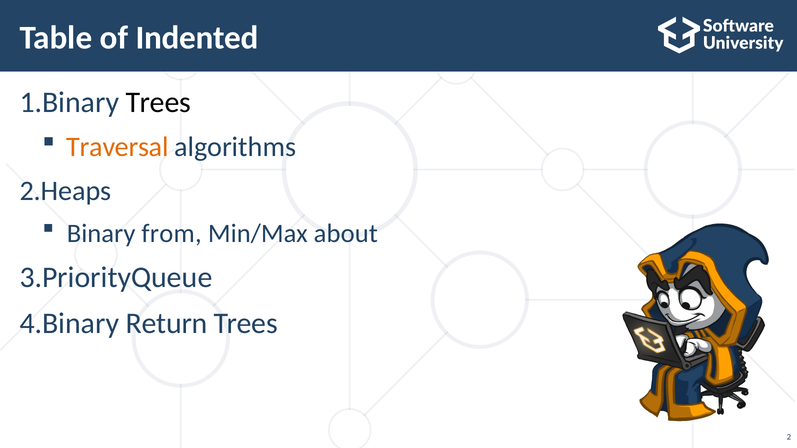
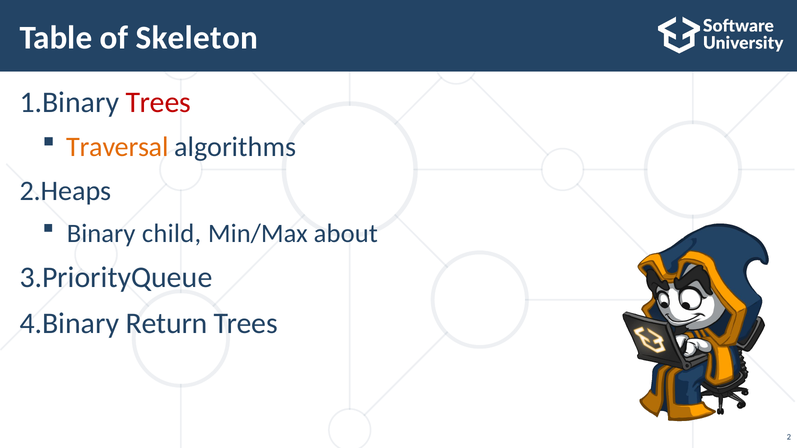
Indented: Indented -> Skeleton
Trees at (158, 102) colour: black -> red
from: from -> child
